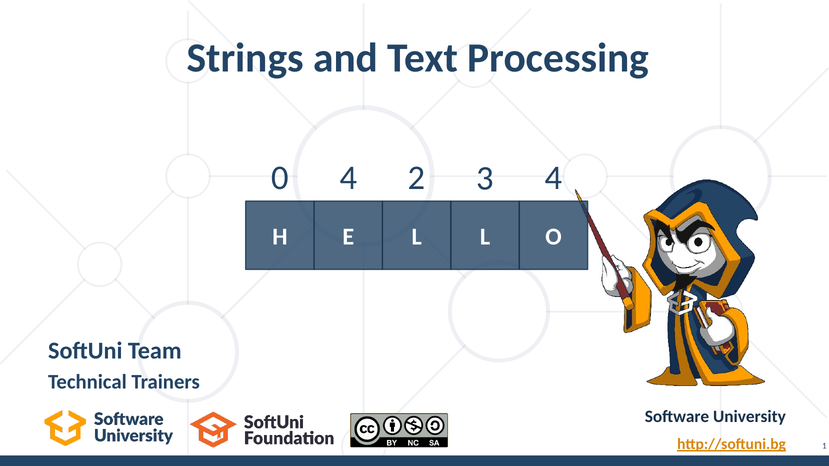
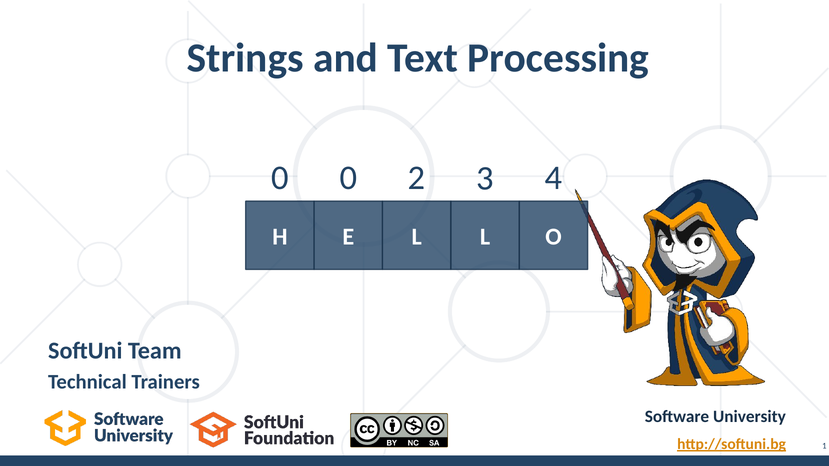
0 4: 4 -> 0
